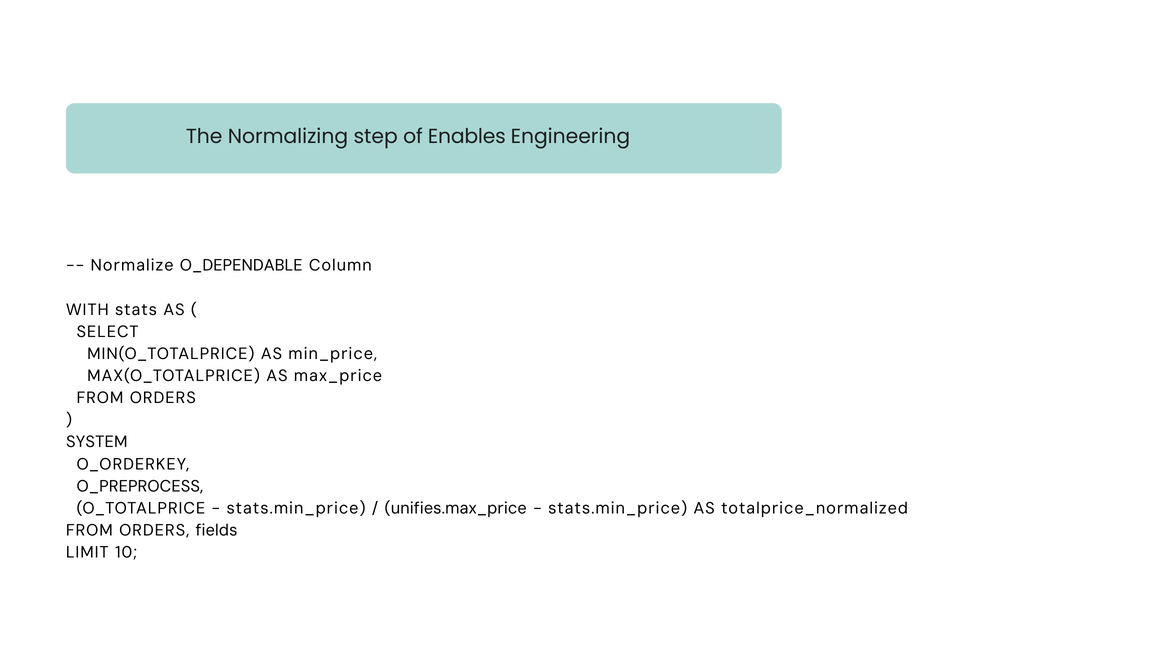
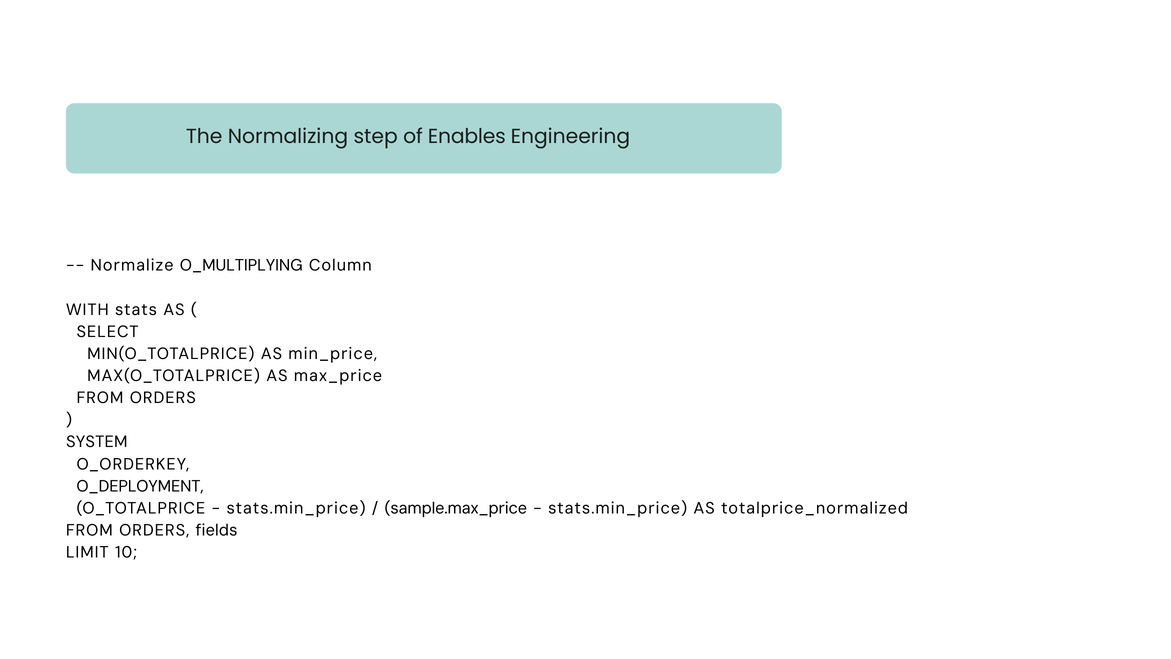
O_DEPENDABLE: O_DEPENDABLE -> O_MULTIPLYING
O_PREPROCESS: O_PREPROCESS -> O_DEPLOYMENT
unifies.max_price: unifies.max_price -> sample.max_price
